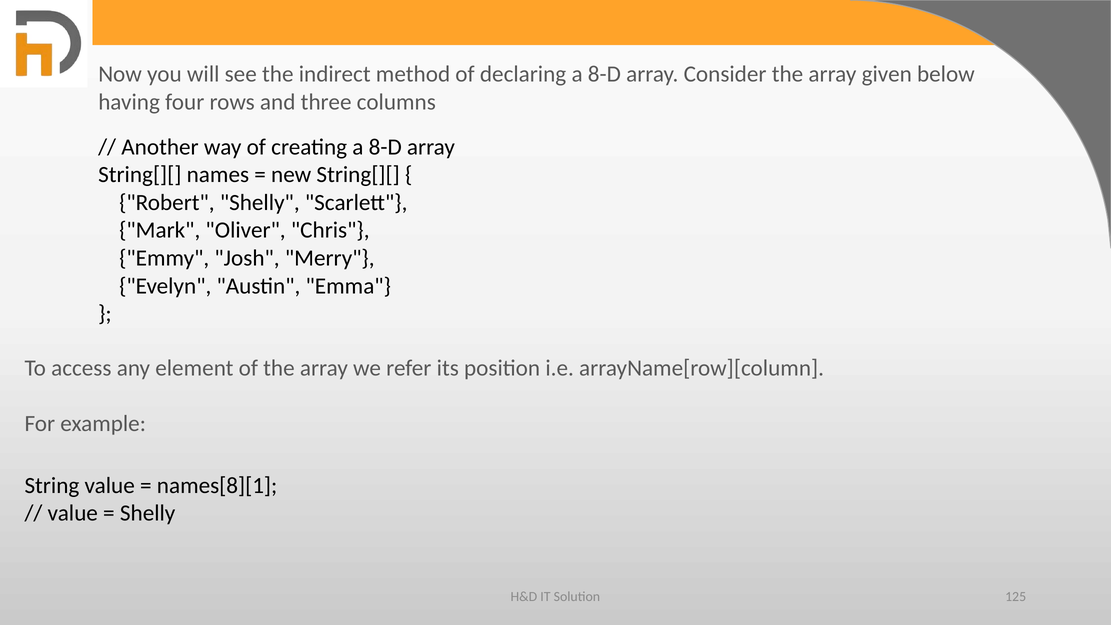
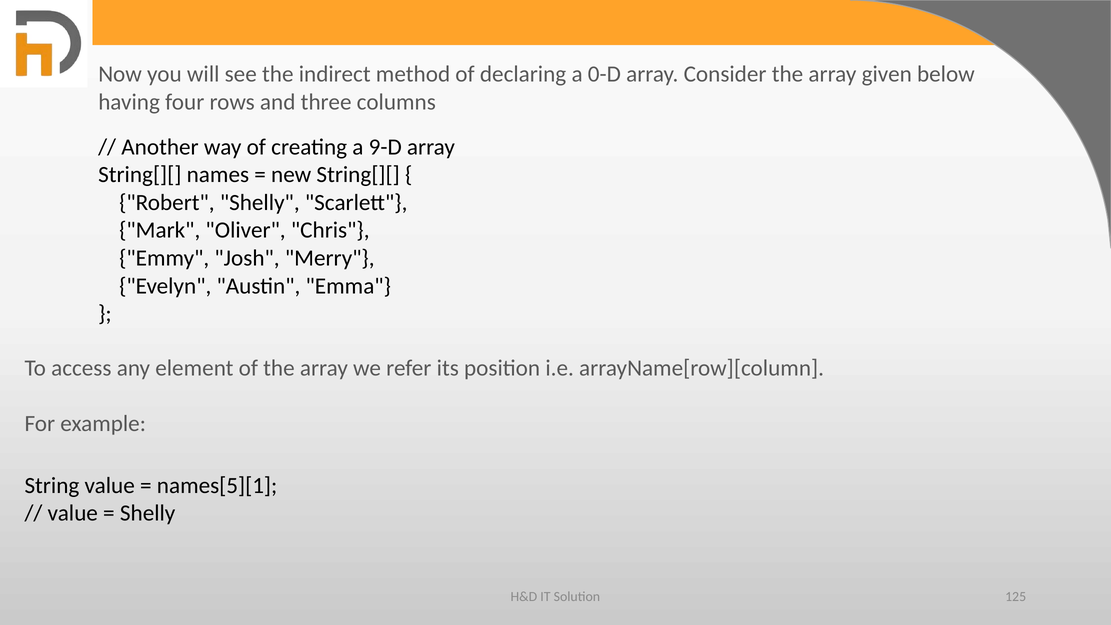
declaring a 8-D: 8-D -> 0-D
creating a 8-D: 8-D -> 9-D
names[8][1: names[8][1 -> names[5][1
